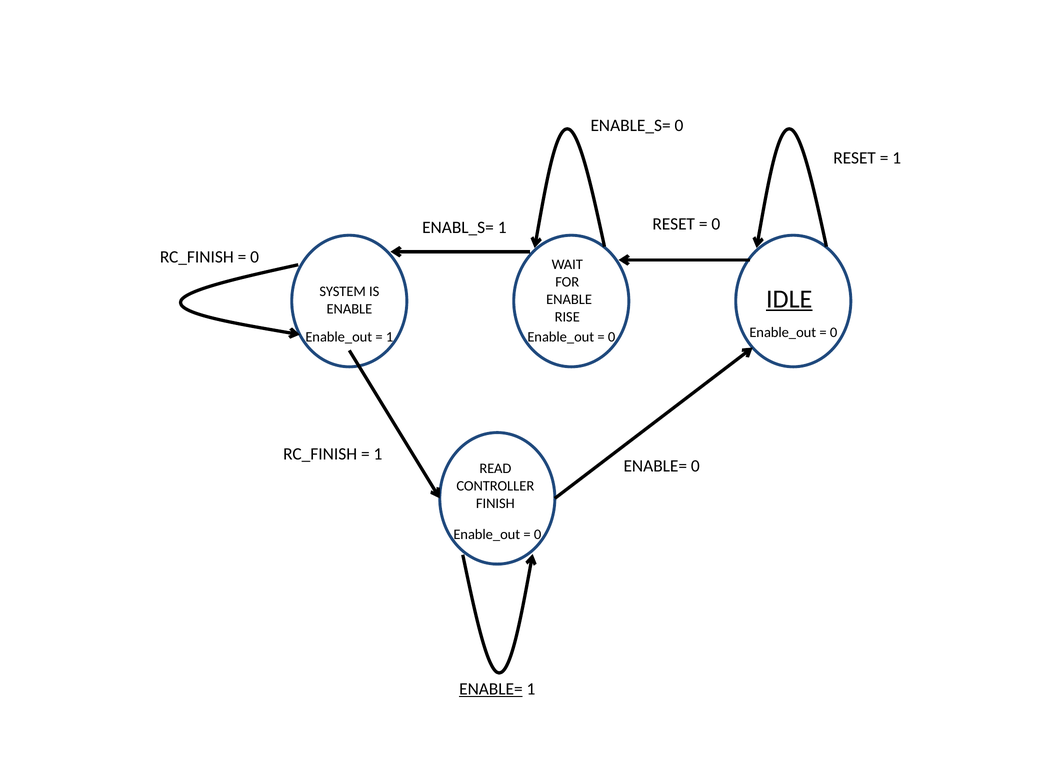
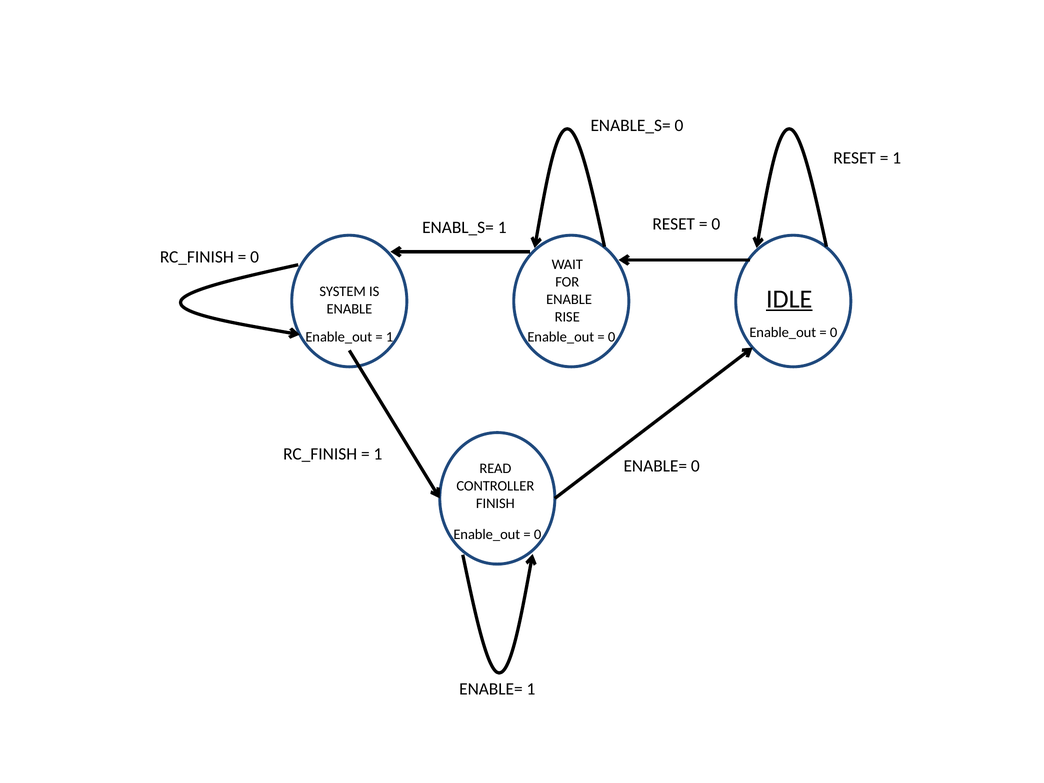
ENABLE= at (491, 689) underline: present -> none
